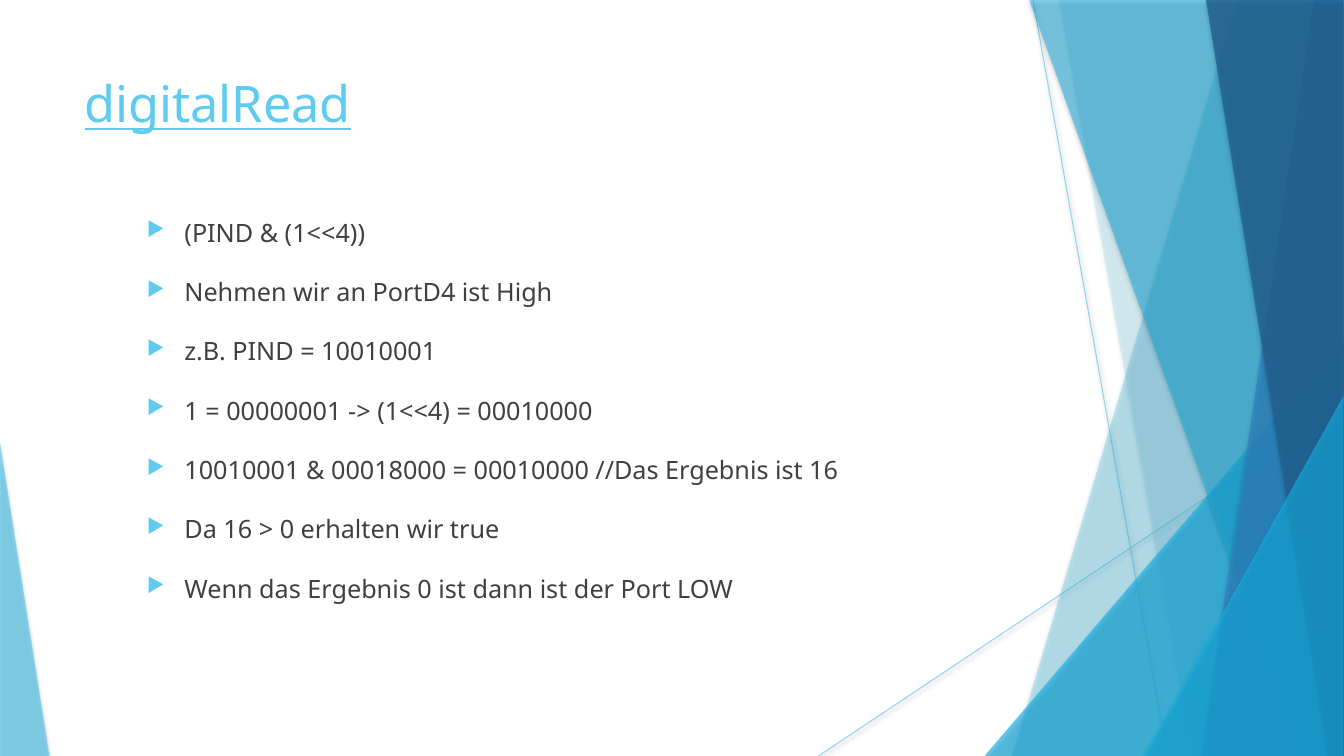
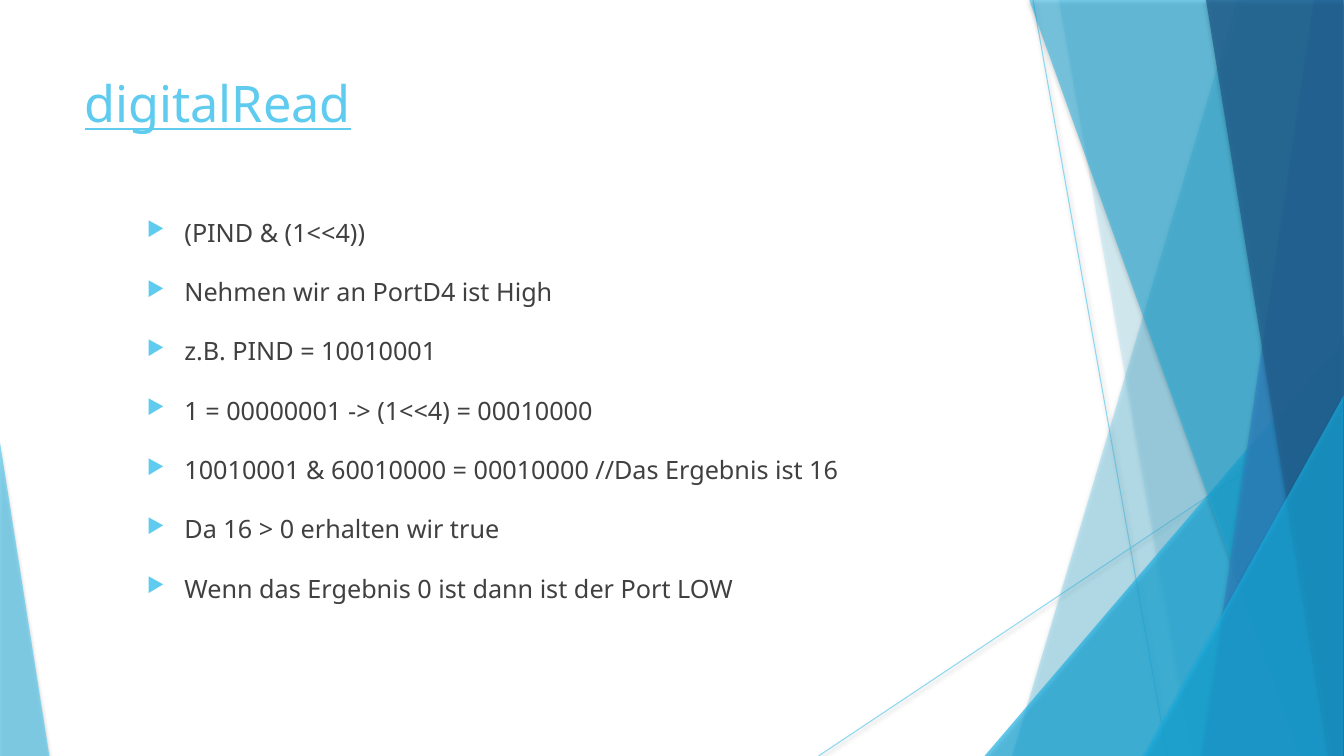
00018000: 00018000 -> 60010000
